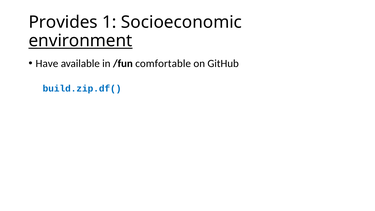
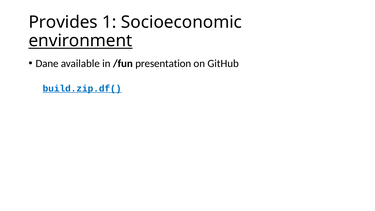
Have: Have -> Dane
comfortable: comfortable -> presentation
build.zip.df( underline: none -> present
